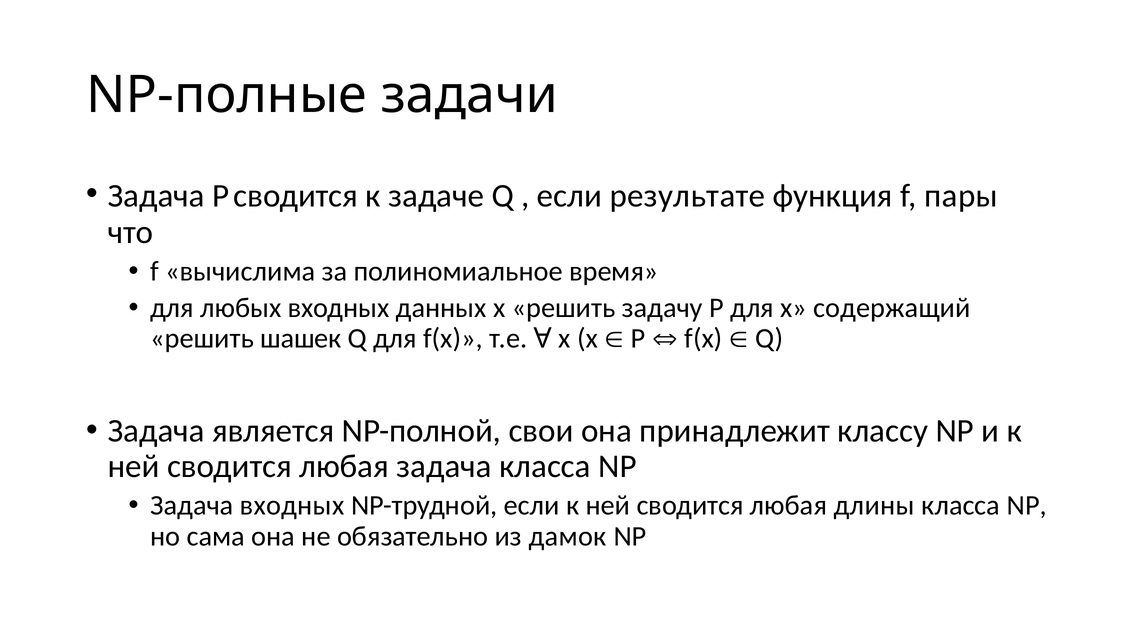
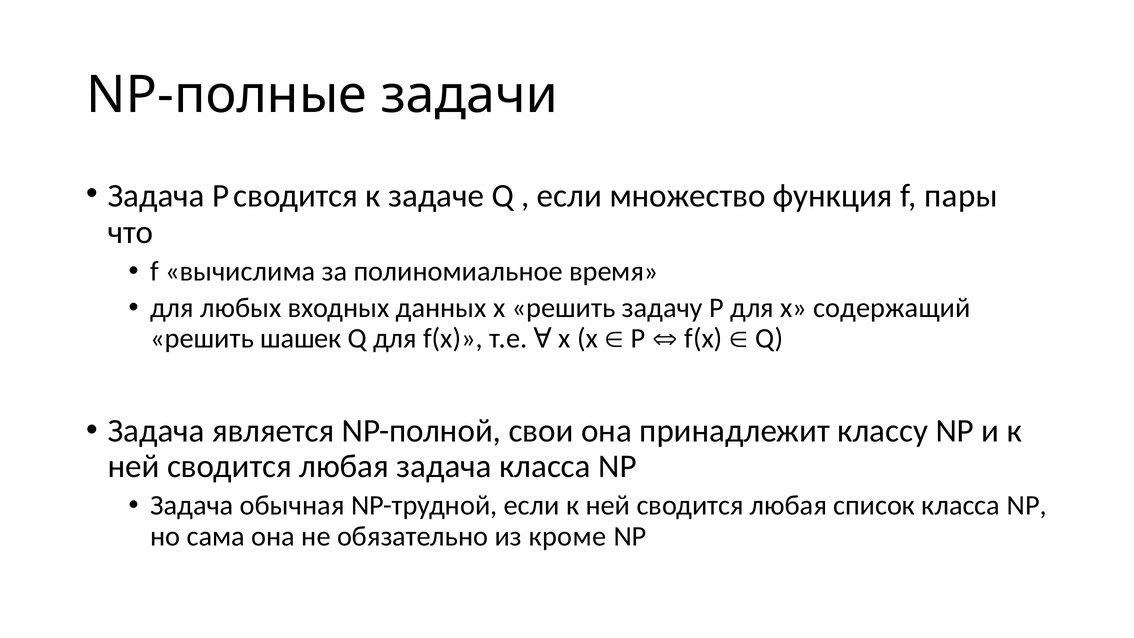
результате: результате -> множество
Задача входных: входных -> обычная
длины: длины -> список
дамок: дамок -> кроме
